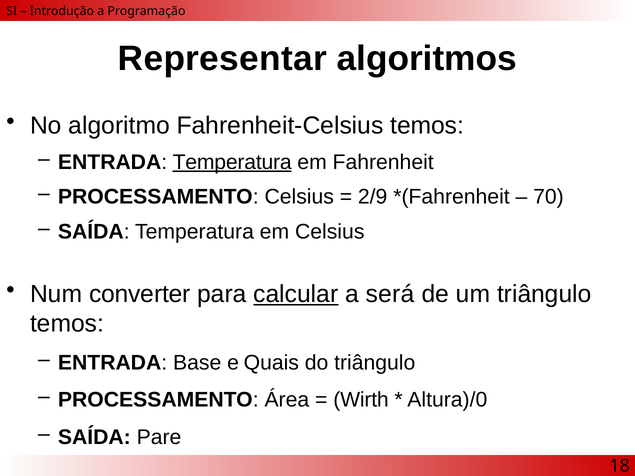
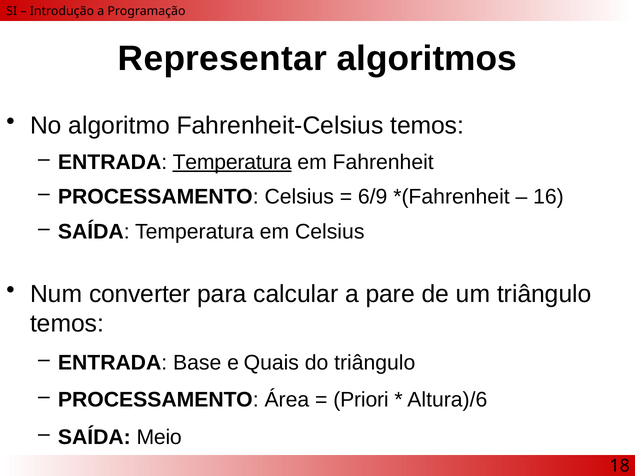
2/9: 2/9 -> 6/9
70: 70 -> 16
calcular underline: present -> none
será: será -> pare
Wirth: Wirth -> Priori
Altura)/0: Altura)/0 -> Altura)/6
Pare: Pare -> Meio
